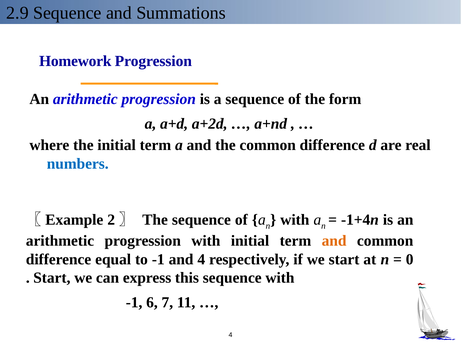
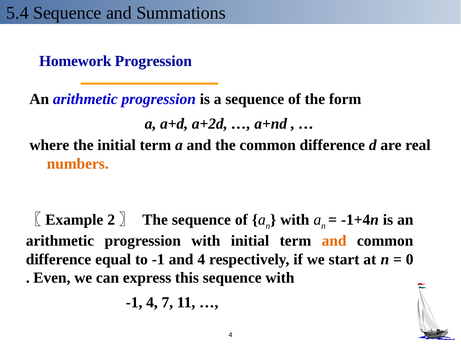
2.9: 2.9 -> 5.4
numbers colour: blue -> orange
Start at (52, 278): Start -> Even
-1 6: 6 -> 4
